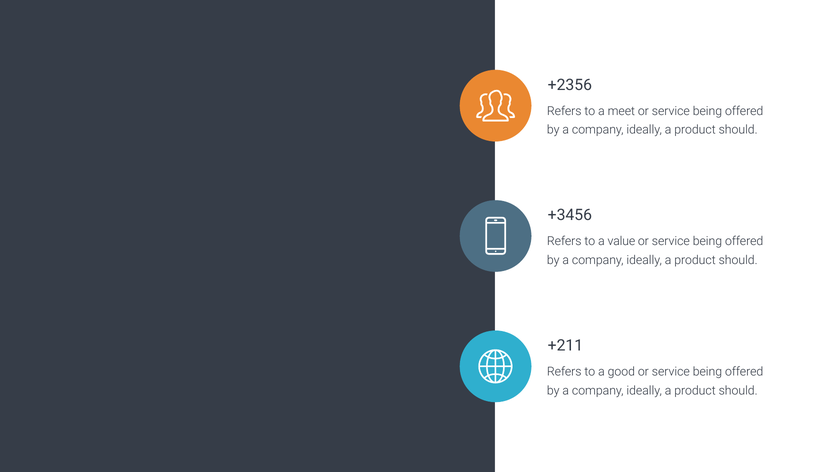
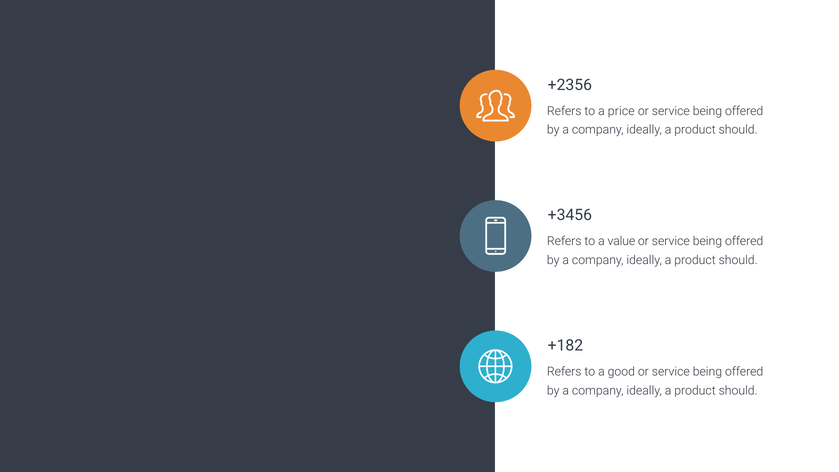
meet: meet -> price
+211: +211 -> +182
